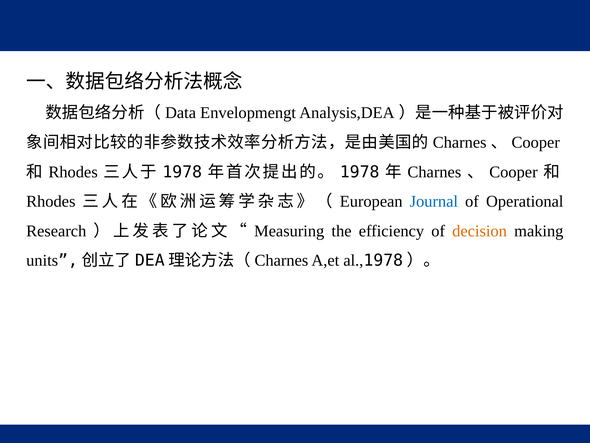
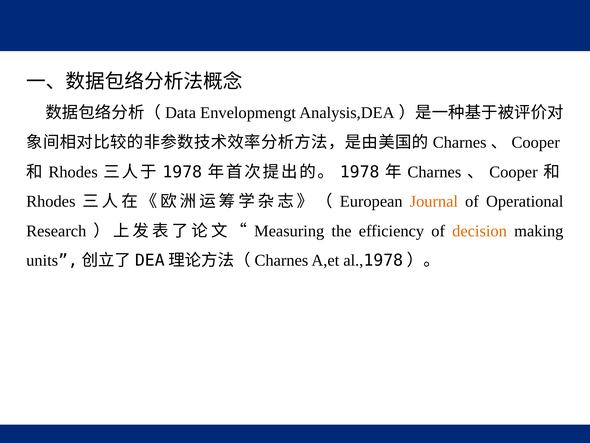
Journal colour: blue -> orange
